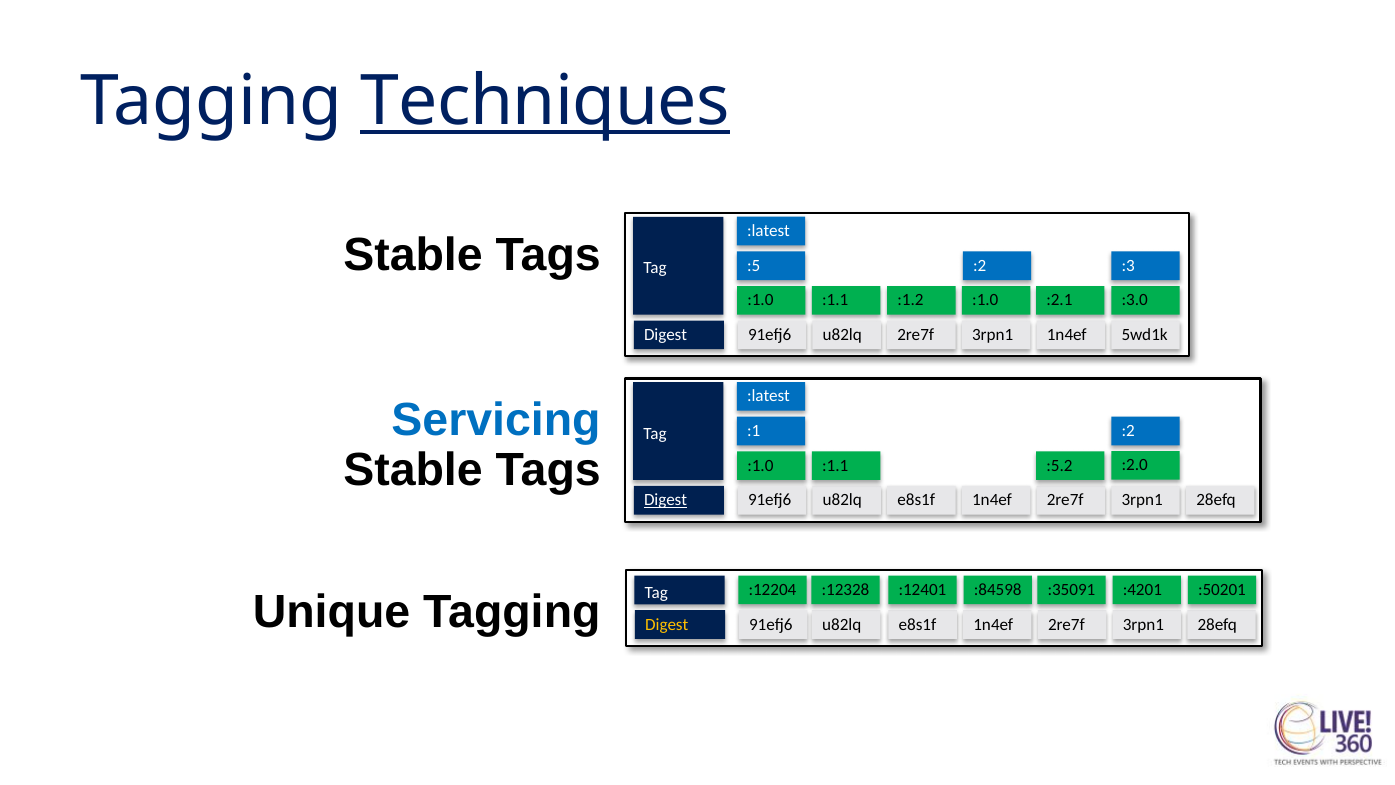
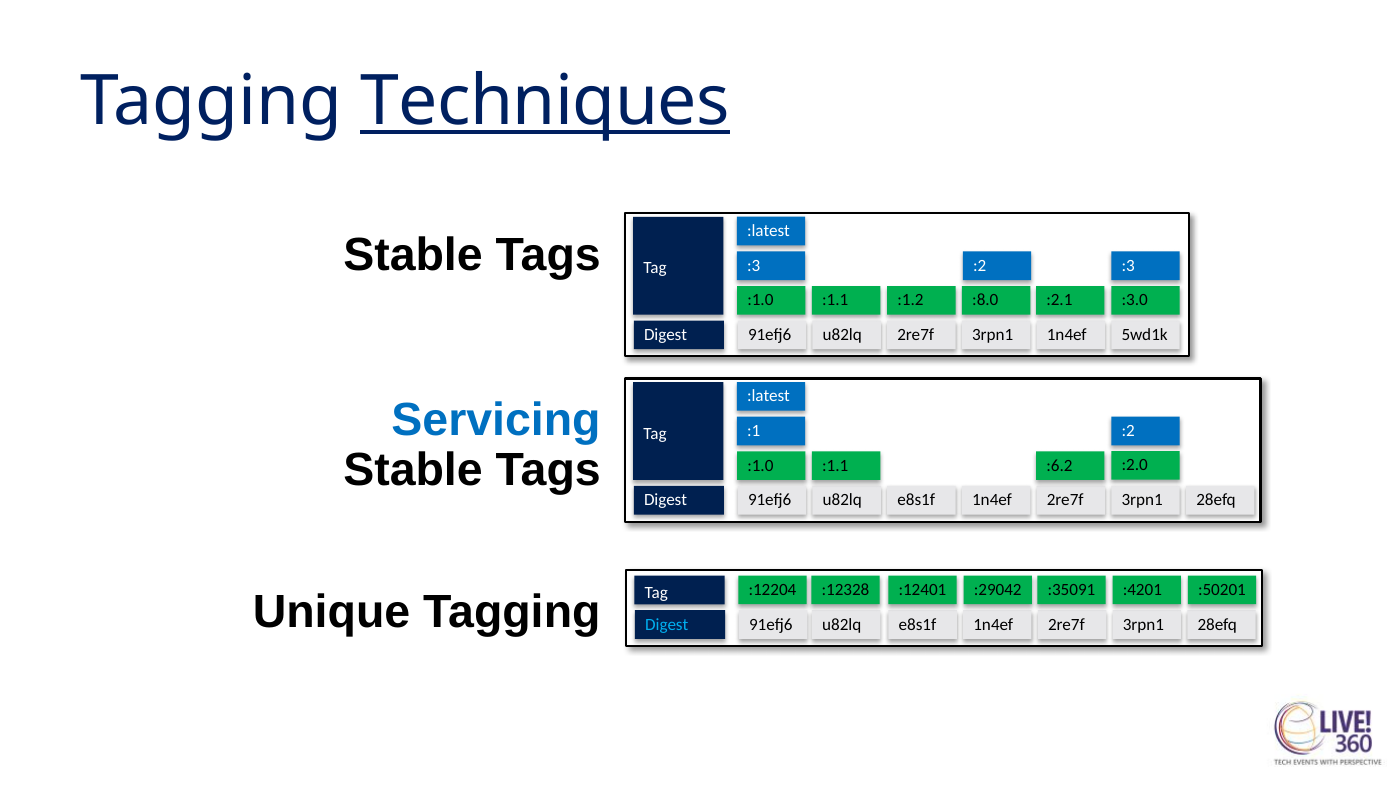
:5 at (754, 266): :5 -> :3
:1.0 at (985, 300): :1.0 -> :8.0
:5.2: :5.2 -> :6.2
Digest at (666, 500) underline: present -> none
:84598: :84598 -> :29042
Digest at (667, 624) colour: yellow -> light blue
